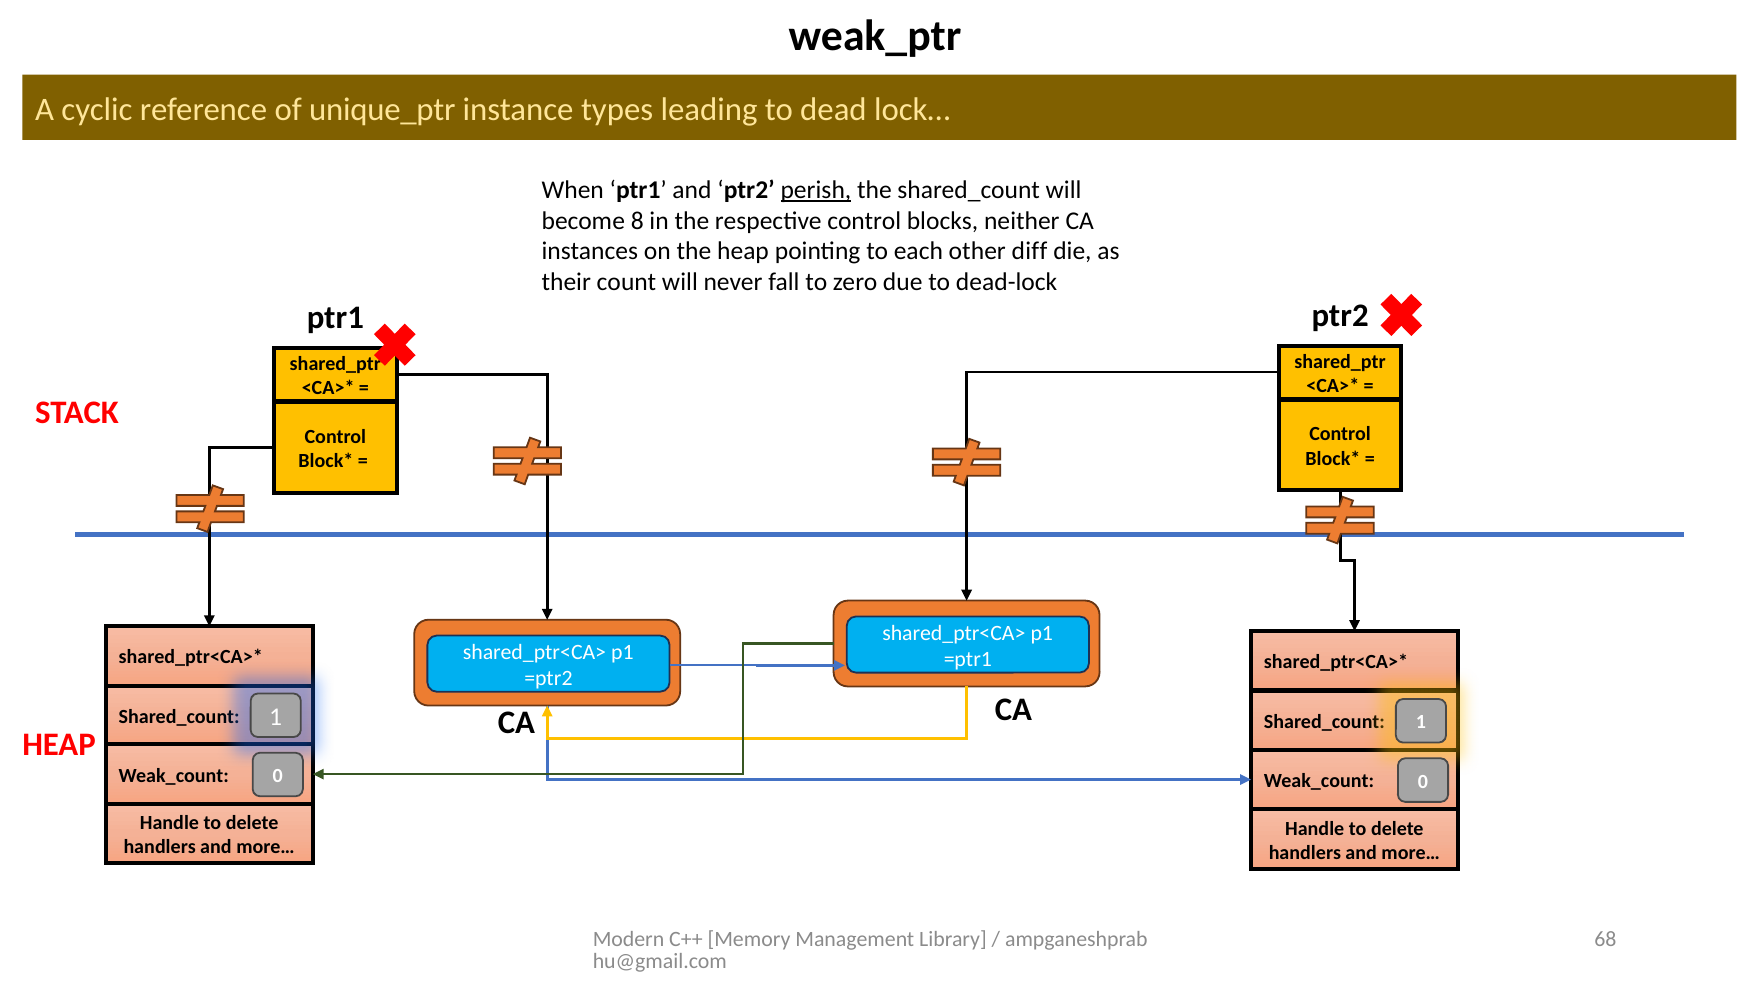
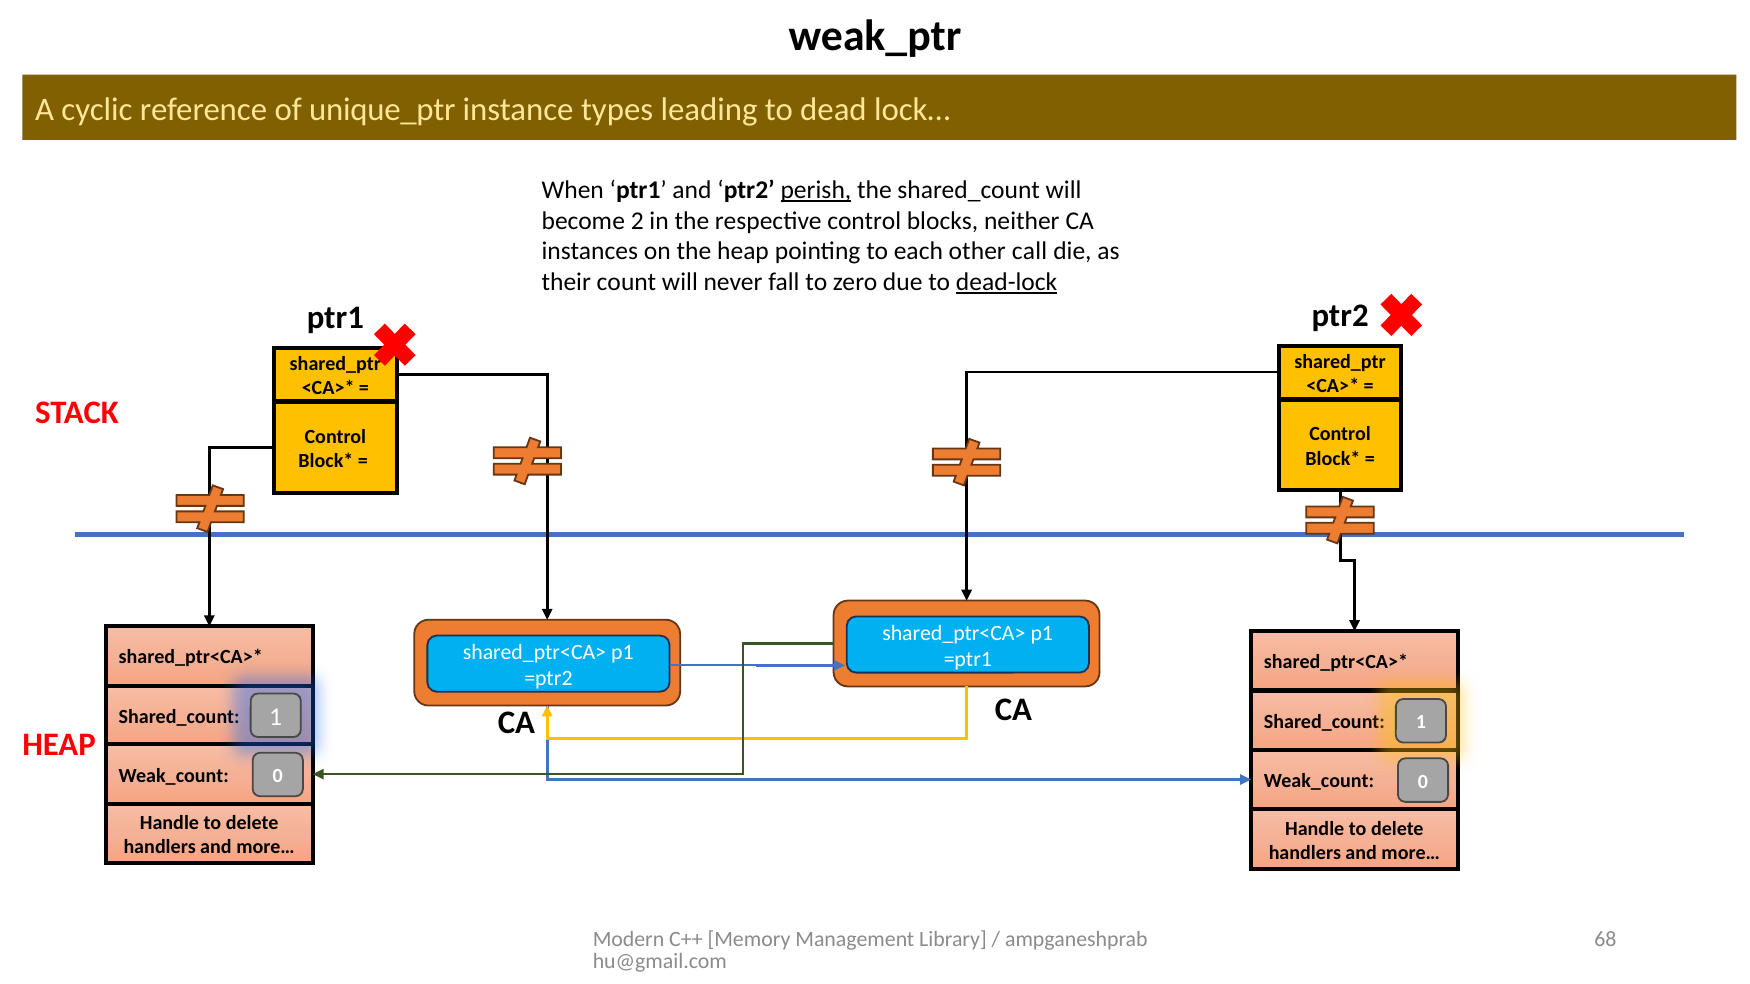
8: 8 -> 2
diff: diff -> call
dead-lock underline: none -> present
